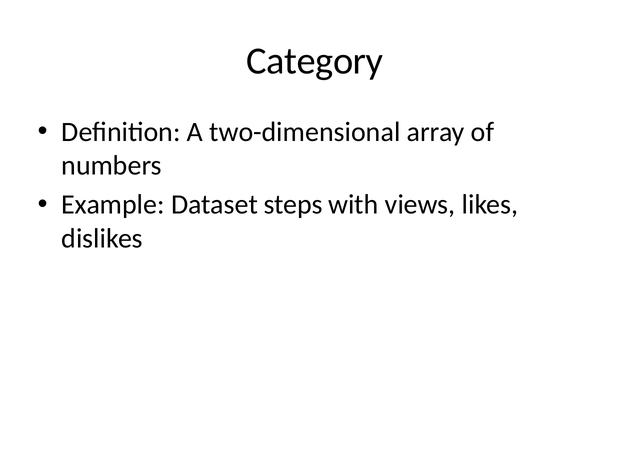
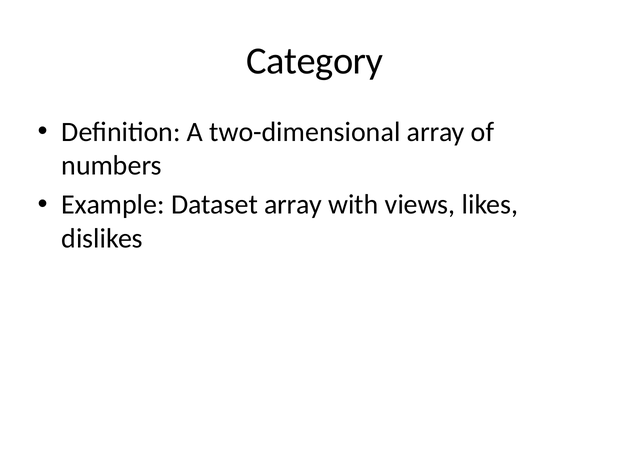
Dataset steps: steps -> array
